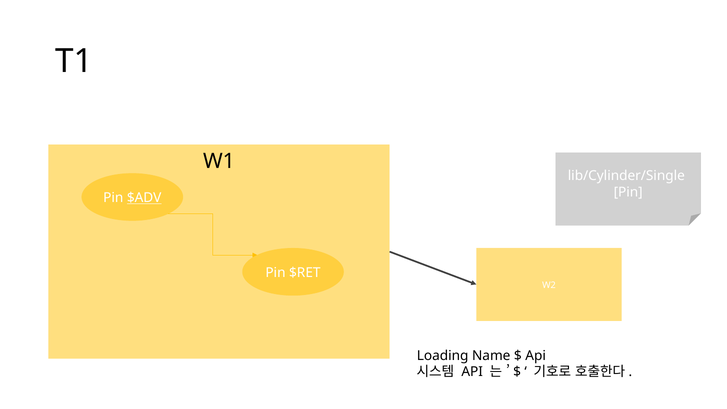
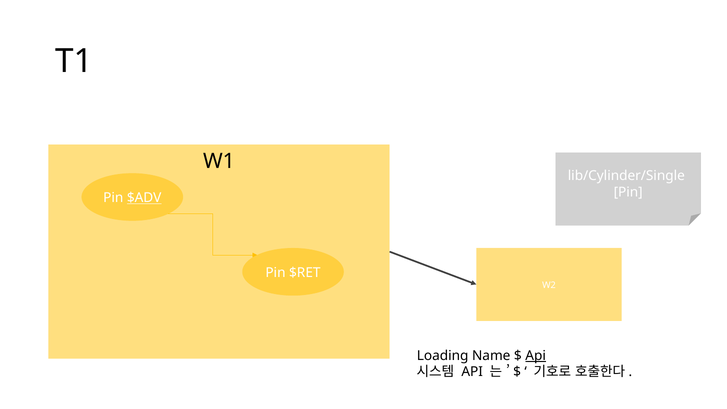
Api at (536, 356) underline: none -> present
